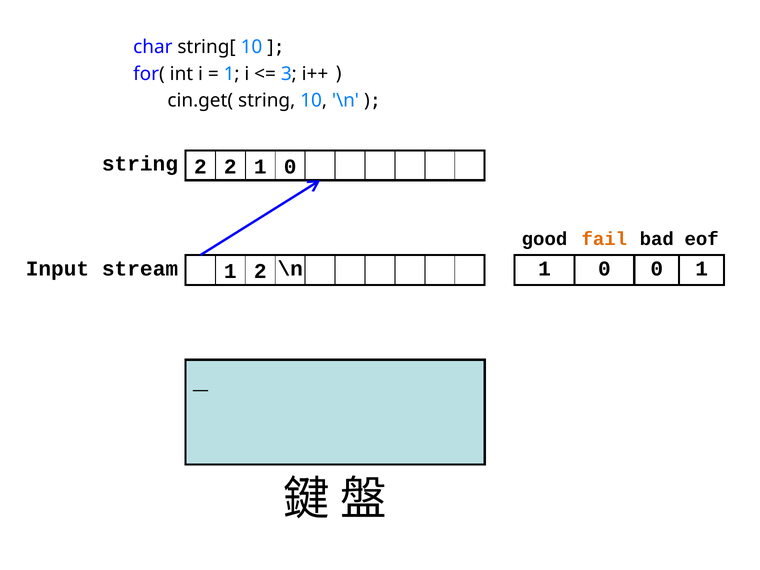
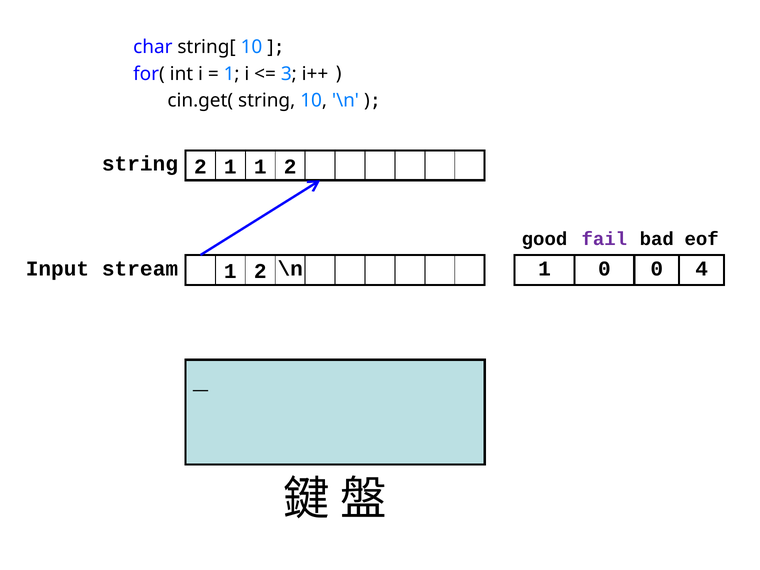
2 at (230, 167): 2 -> 1
0 at (290, 167): 0 -> 2
fail colour: orange -> purple
0 0 1: 1 -> 4
